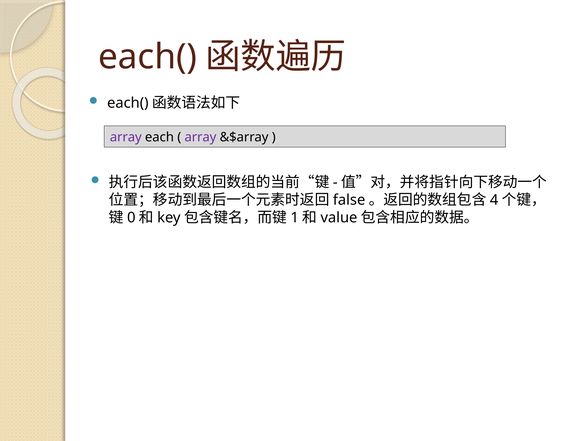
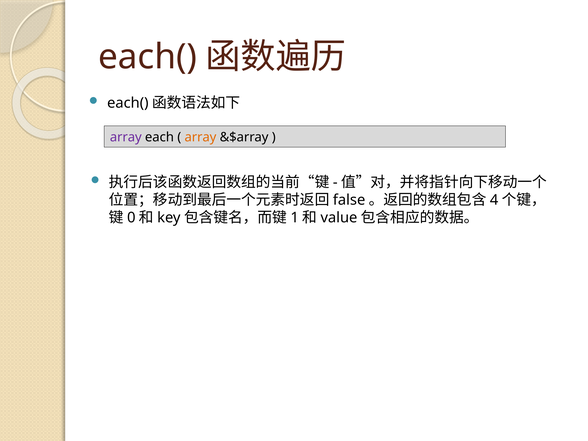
array at (200, 137) colour: purple -> orange
